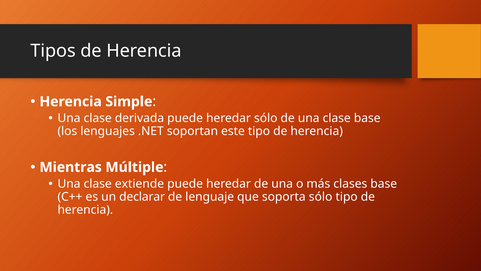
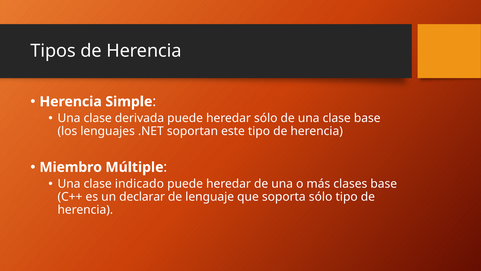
Mientras: Mientras -> Miembro
extiende: extiende -> indicado
